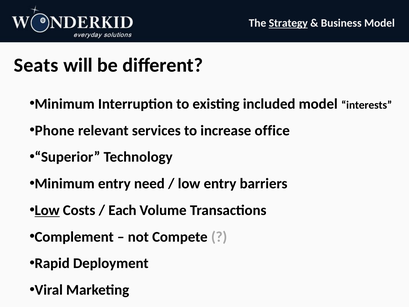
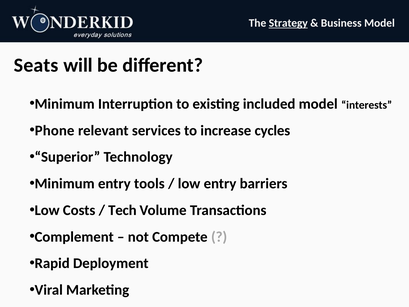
office: office -> cycles
need: need -> tools
Low at (47, 210) underline: present -> none
Each: Each -> Tech
